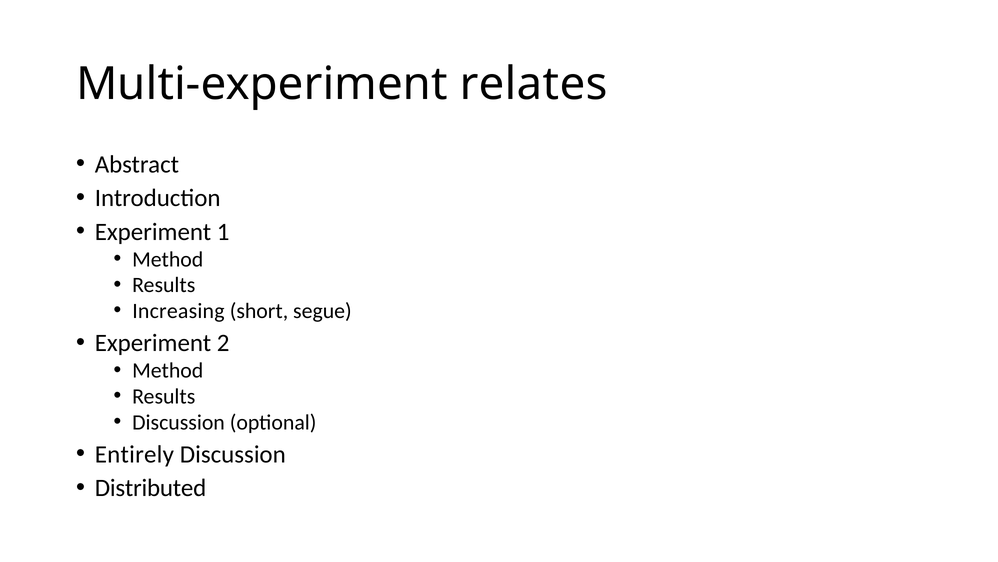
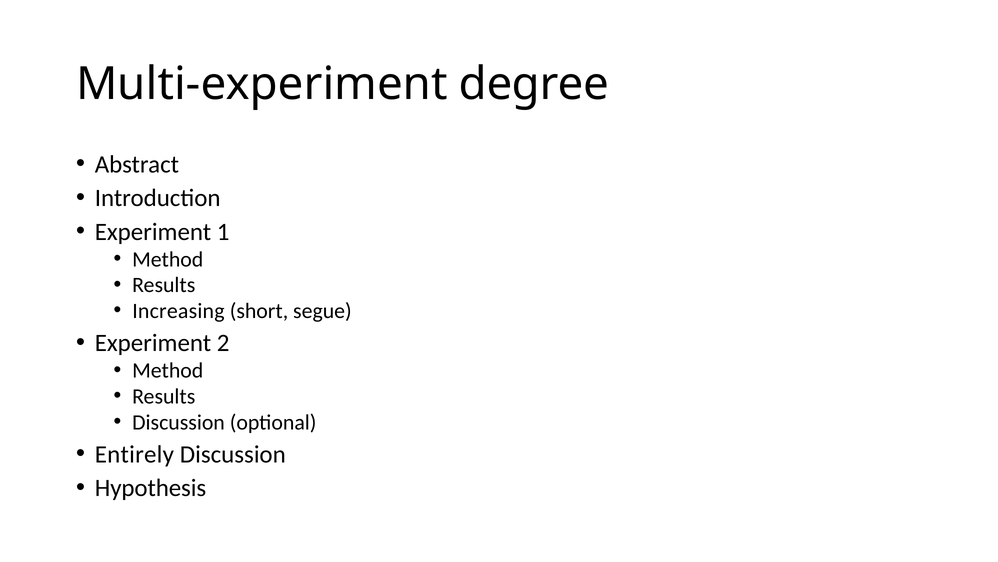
relates: relates -> degree
Distributed: Distributed -> Hypothesis
